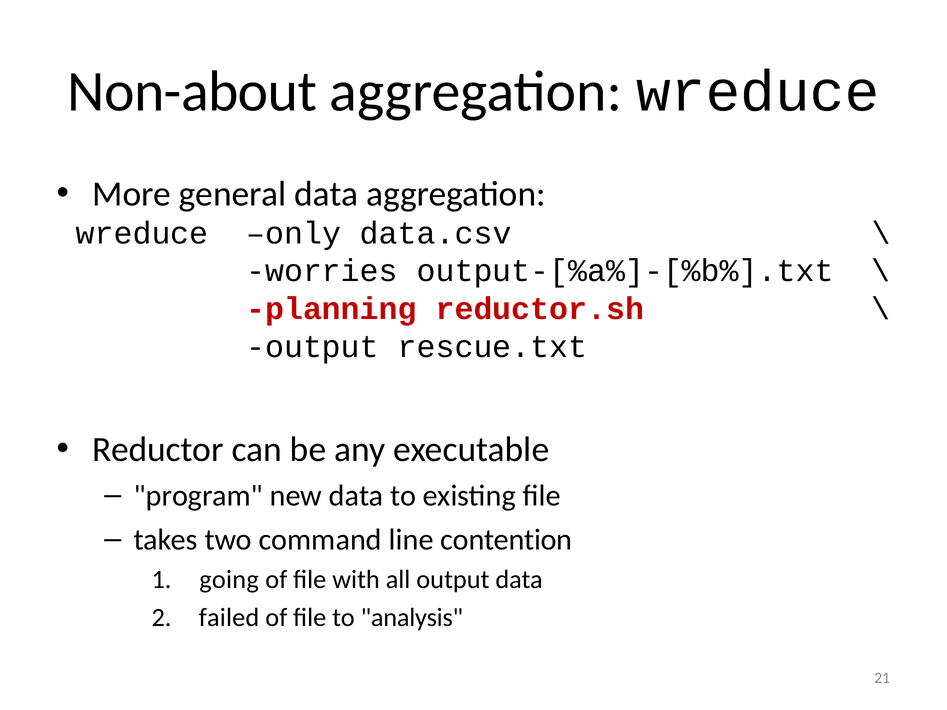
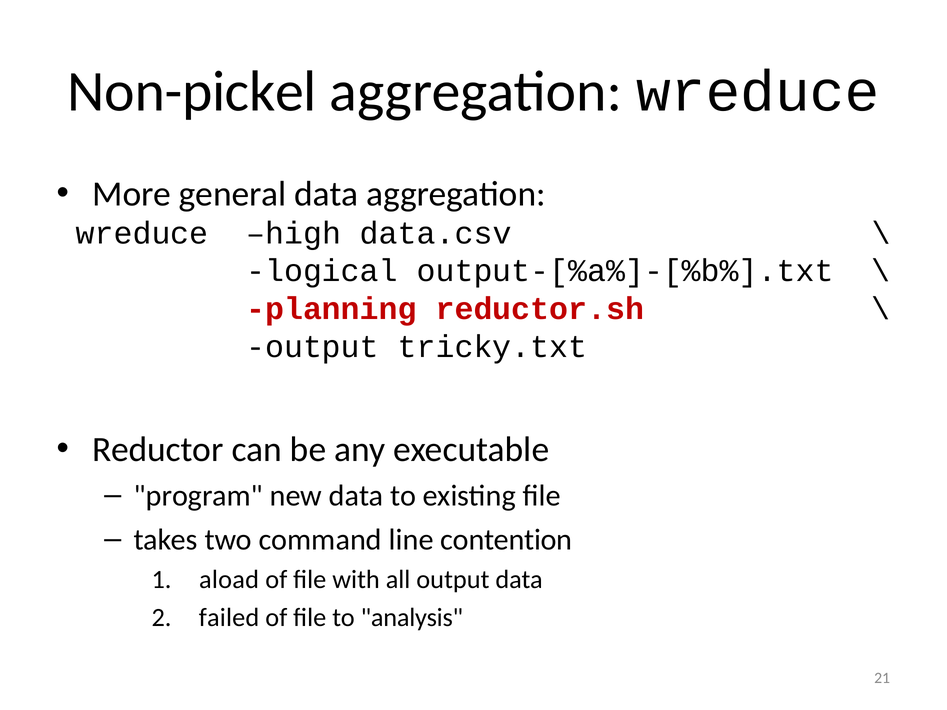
Non-about: Non-about -> Non-pickel
only: only -> high
worries: worries -> logical
rescue.txt: rescue.txt -> tricky.txt
going: going -> aload
